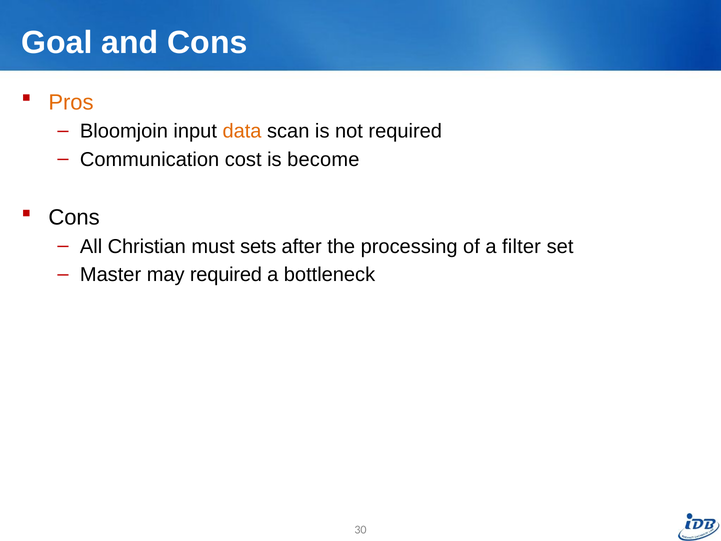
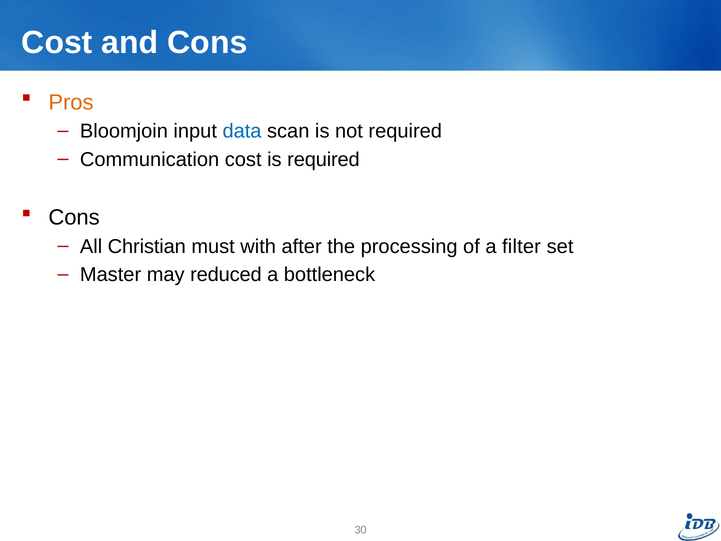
Goal at (57, 43): Goal -> Cost
data colour: orange -> blue
is become: become -> required
sets: sets -> with
may required: required -> reduced
